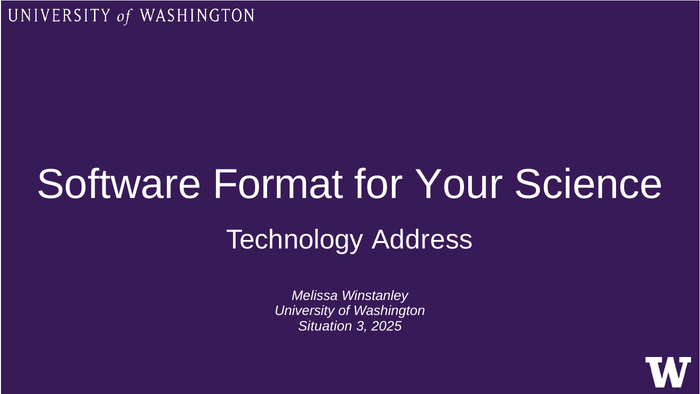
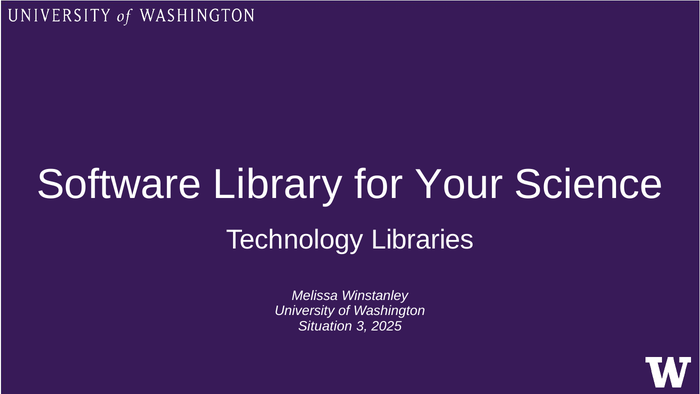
Format: Format -> Library
Address: Address -> Libraries
